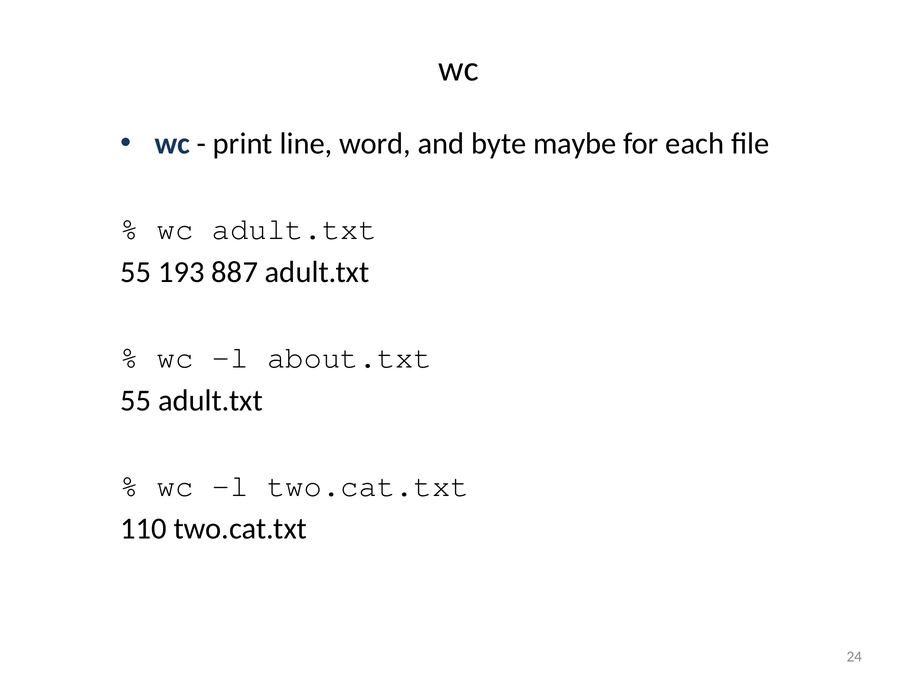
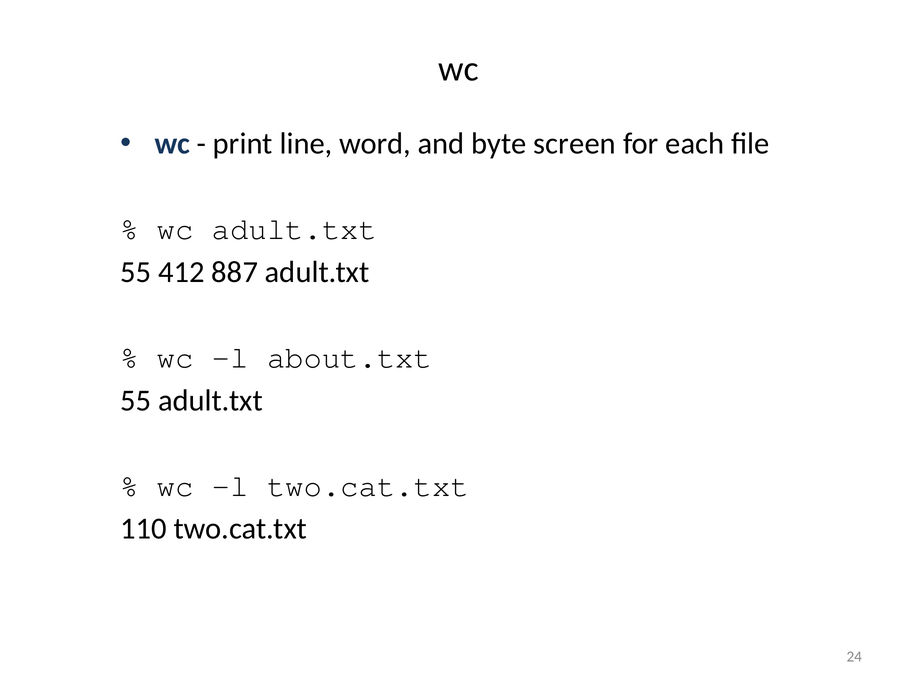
maybe: maybe -> screen
193: 193 -> 412
